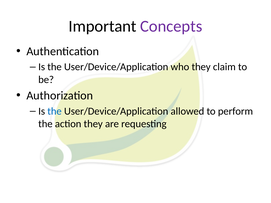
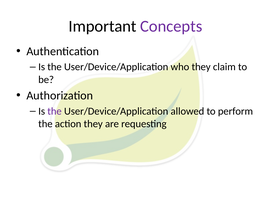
the at (55, 111) colour: blue -> purple
